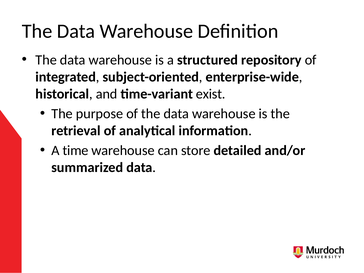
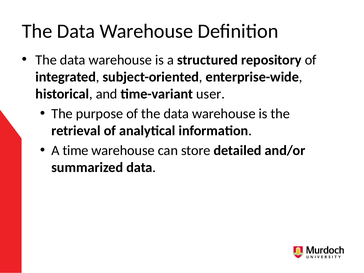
exist: exist -> user
